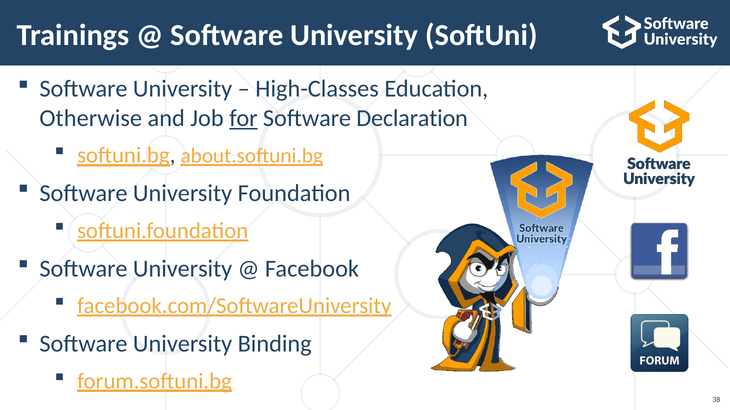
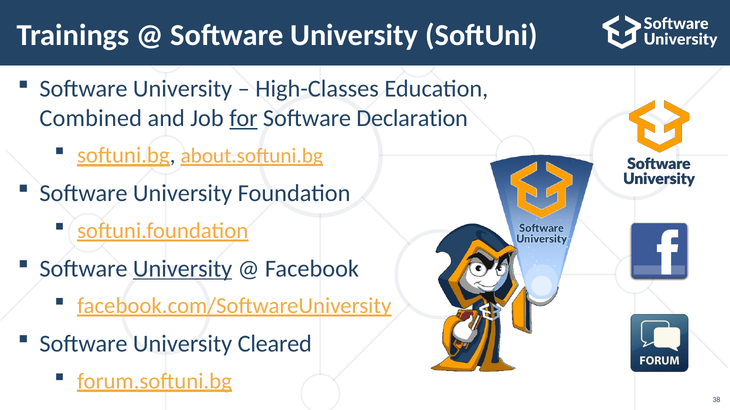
Otherwise: Otherwise -> Combined
University at (183, 269) underline: none -> present
Binding: Binding -> Cleared
